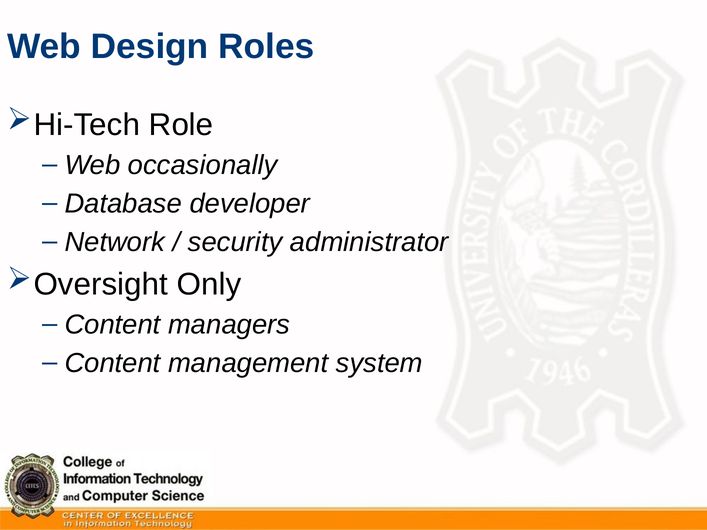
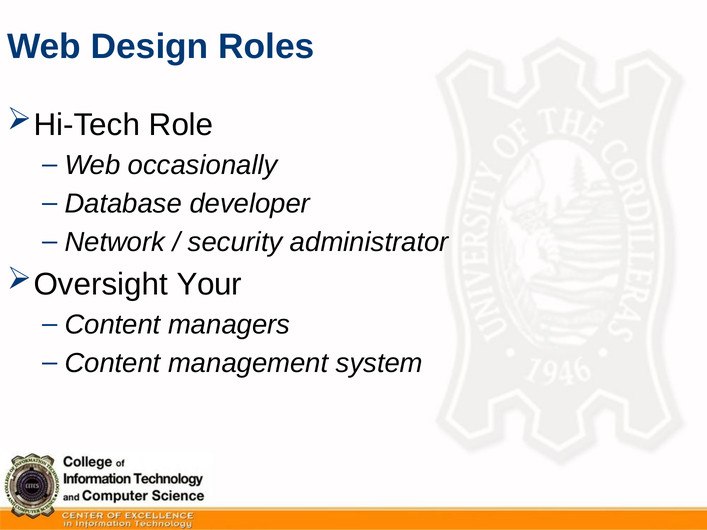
Only: Only -> Your
